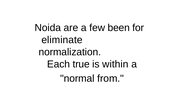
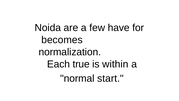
been: been -> have
eliminate: eliminate -> becomes
from: from -> start
